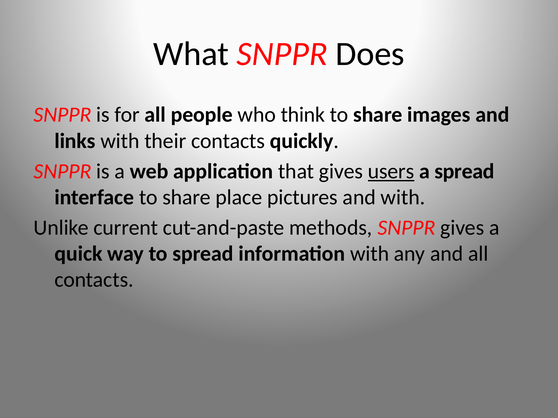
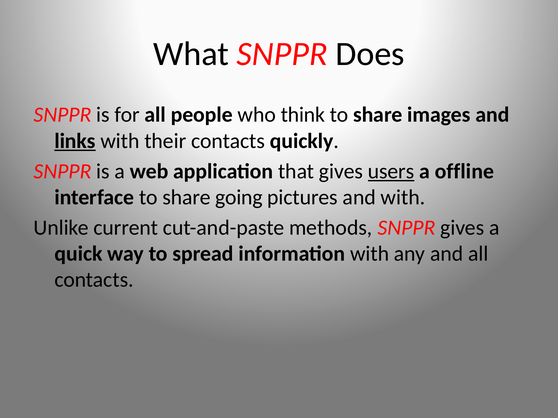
links underline: none -> present
a spread: spread -> offline
place: place -> going
